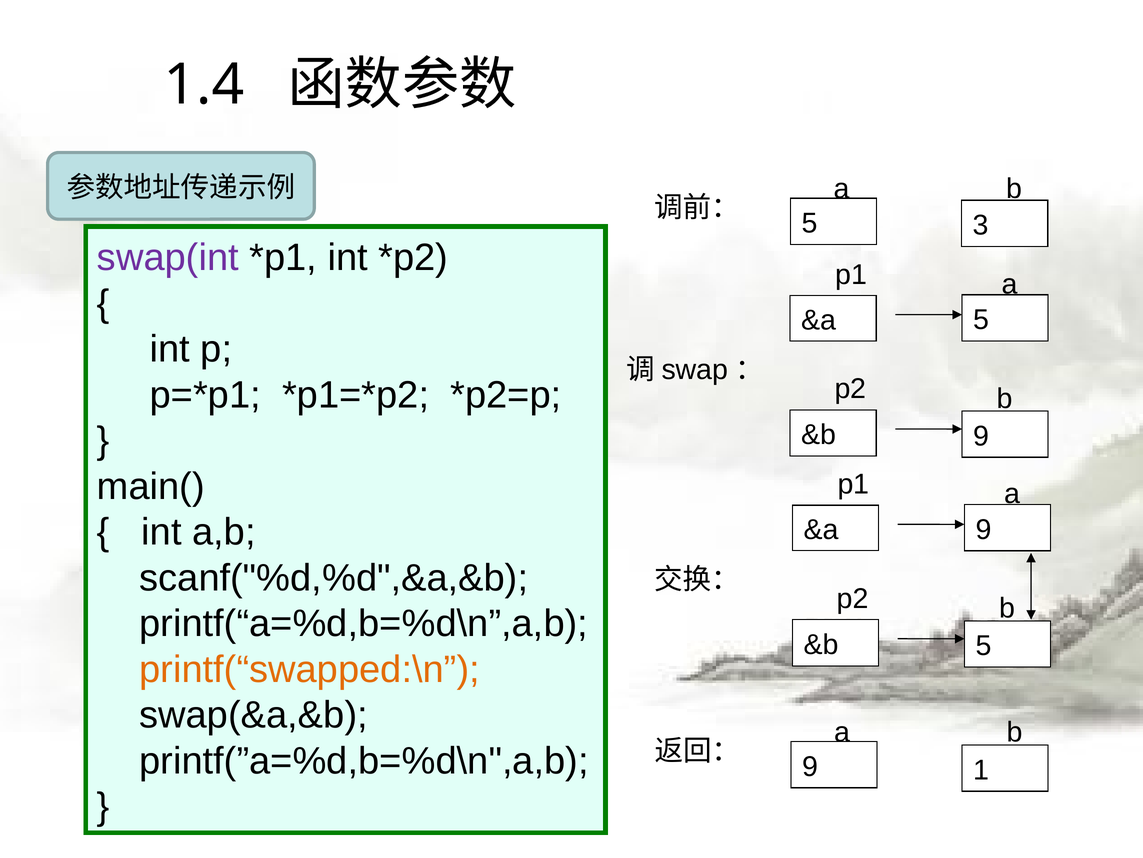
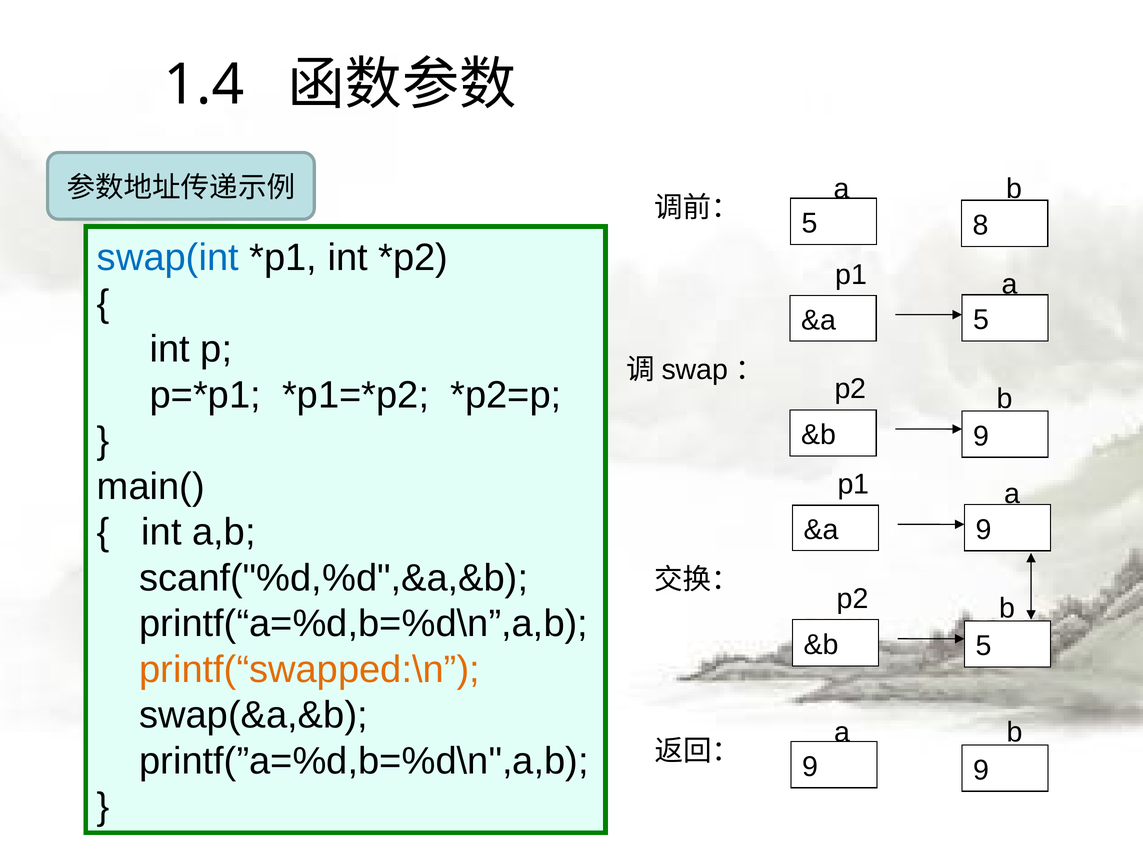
3: 3 -> 8
swap(int colour: purple -> blue
9 1: 1 -> 9
